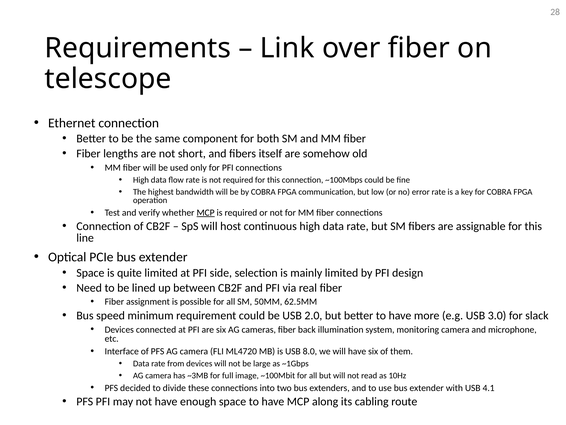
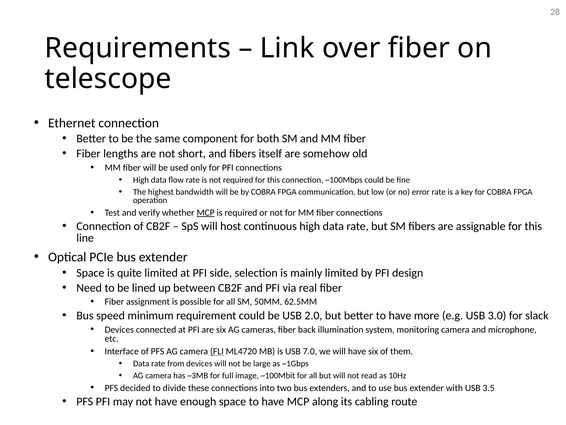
FLI underline: none -> present
8.0: 8.0 -> 7.0
4.1: 4.1 -> 3.5
